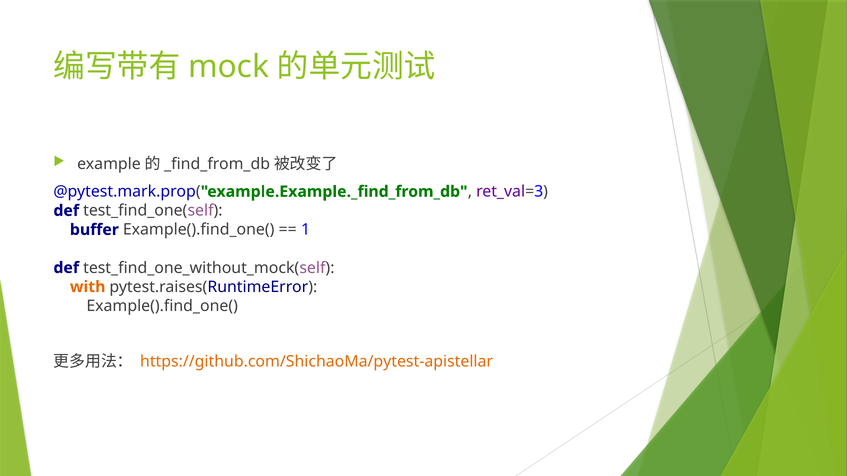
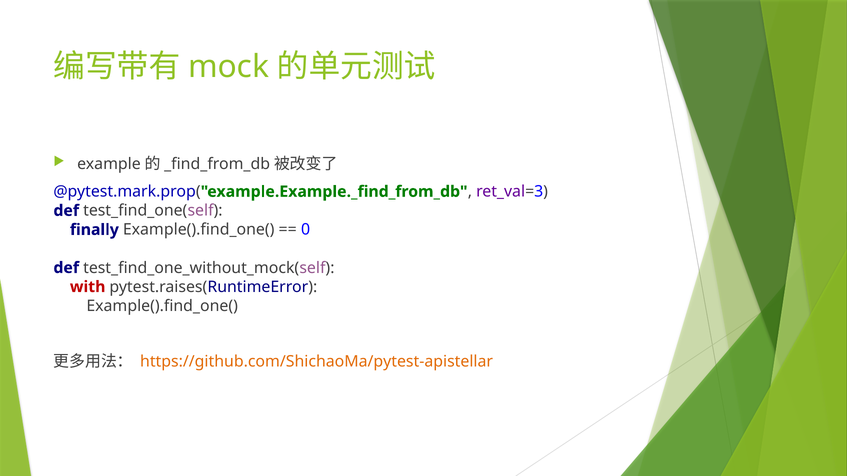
buffer: buffer -> finally
1: 1 -> 0
with colour: orange -> red
